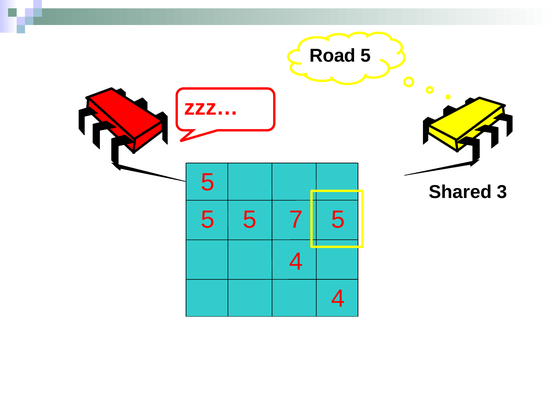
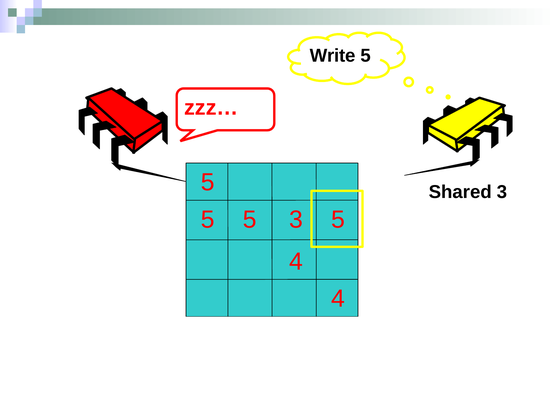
Road: Road -> Write
5 7: 7 -> 3
